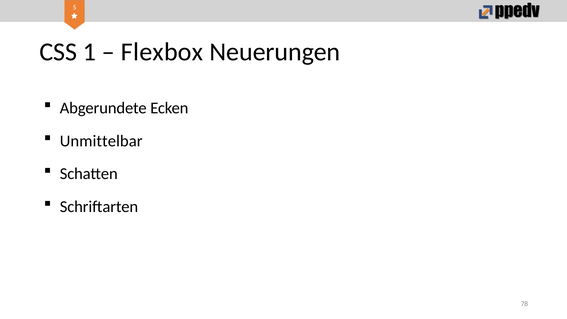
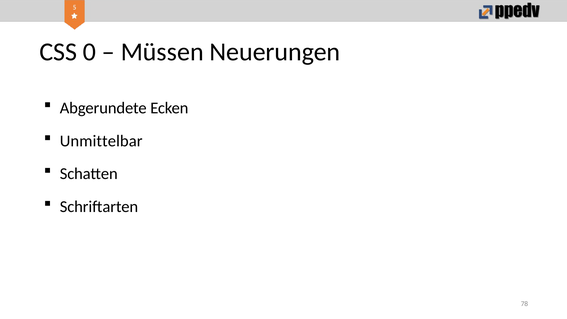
1: 1 -> 0
Flexbox: Flexbox -> Müssen
